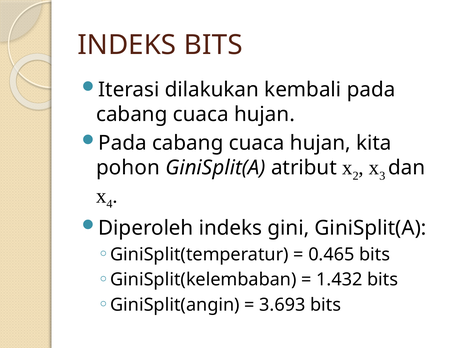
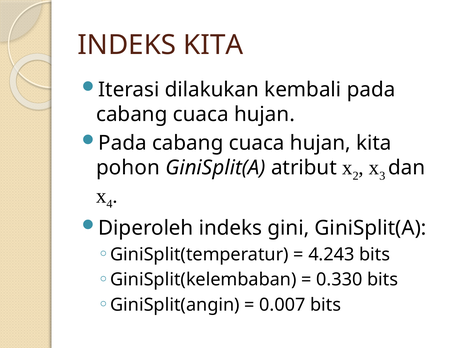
INDEKS BITS: BITS -> KITA
0.465: 0.465 -> 4.243
1.432: 1.432 -> 0.330
3.693: 3.693 -> 0.007
